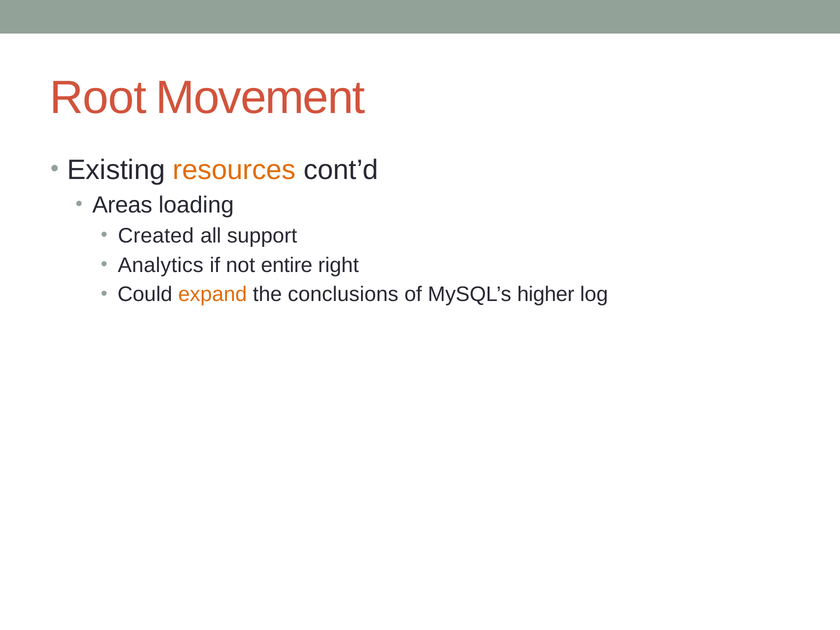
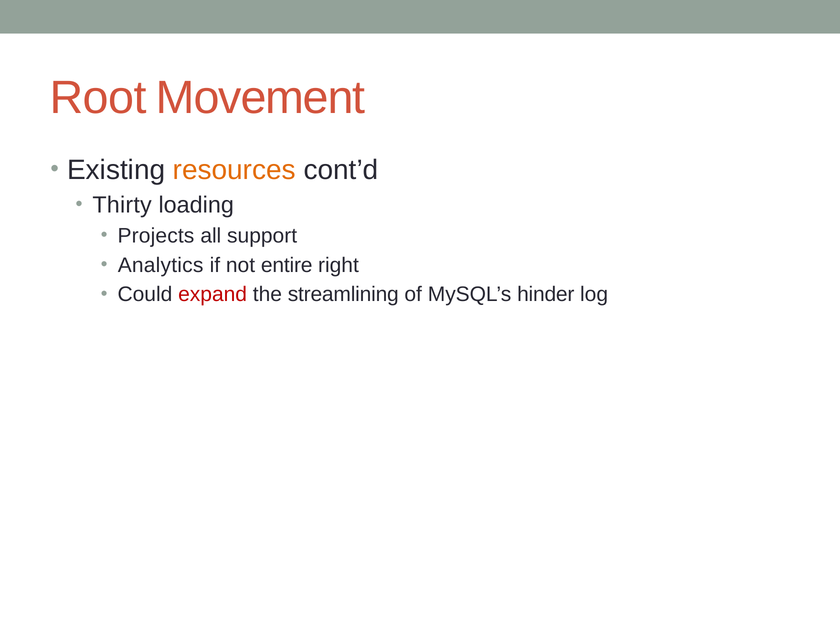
Areas: Areas -> Thirty
Created: Created -> Projects
expand colour: orange -> red
conclusions: conclusions -> streamlining
higher: higher -> hinder
